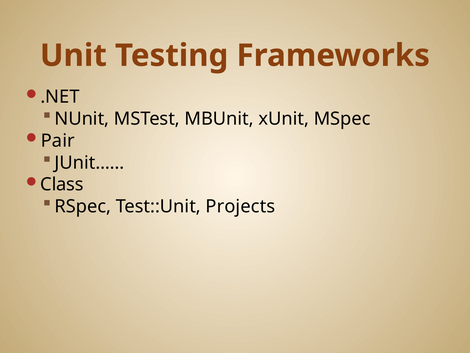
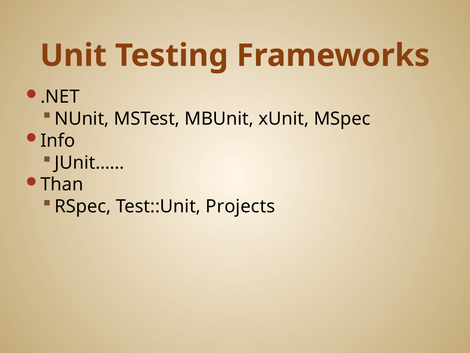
Pair: Pair -> Info
Class: Class -> Than
